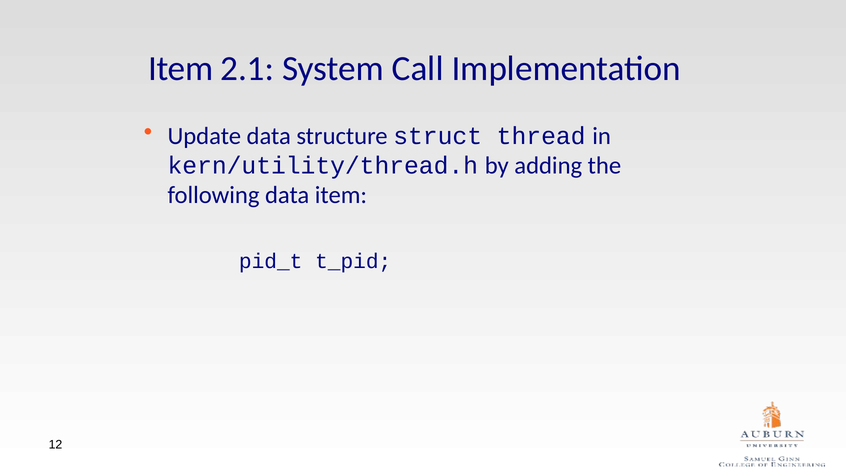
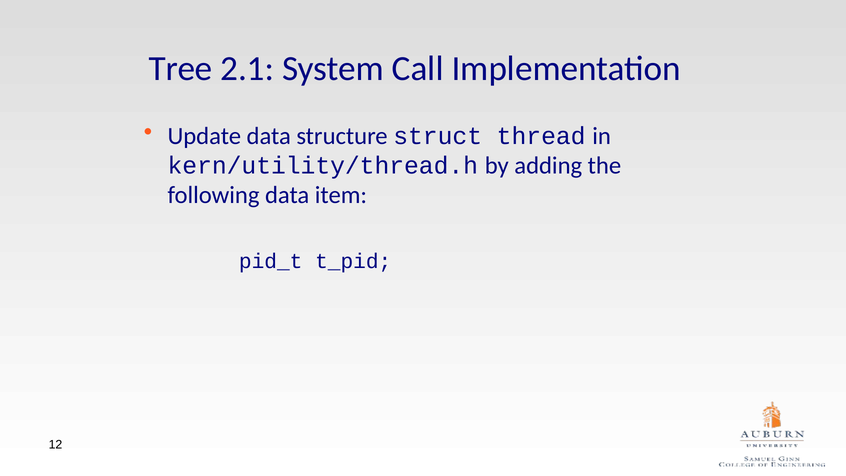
Item at (181, 69): Item -> Tree
